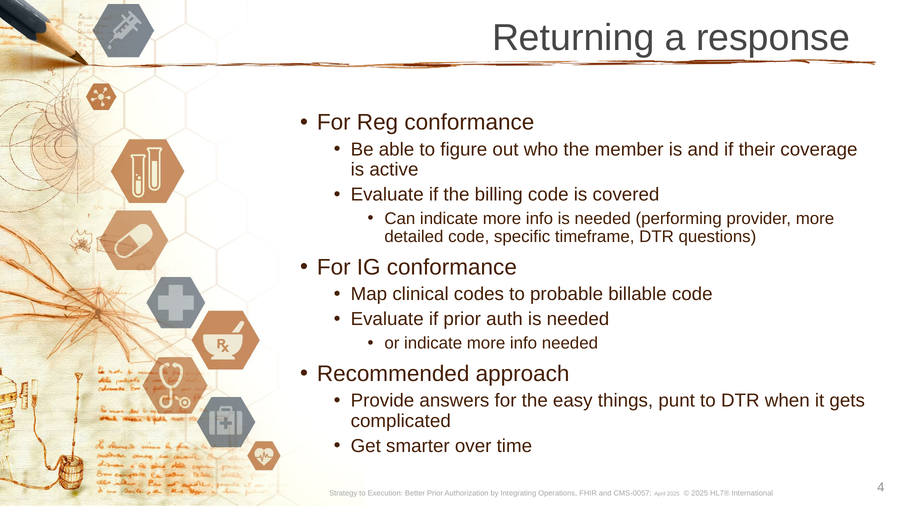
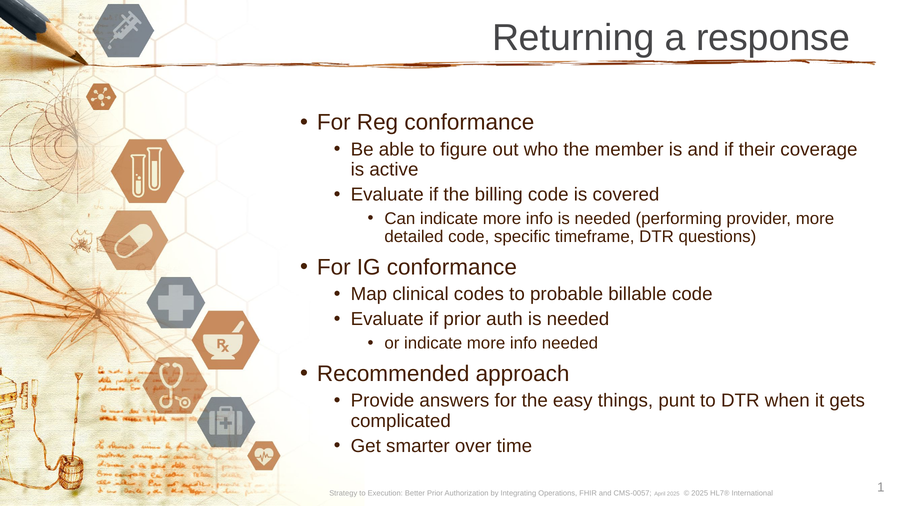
4: 4 -> 1
